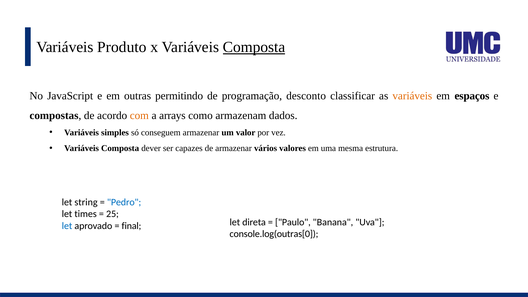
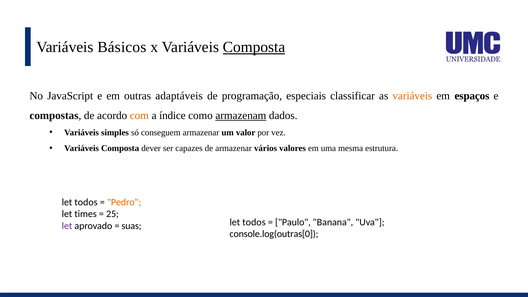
Produto: Produto -> Básicos
permitindo: permitindo -> adaptáveis
desconto: desconto -> especiais
arrays: arrays -> índice
armazenam underline: none -> present
string at (86, 202): string -> todos
Pedro colour: blue -> orange
let at (67, 226) colour: blue -> purple
final: final -> suas
direta at (254, 222): direta -> todos
